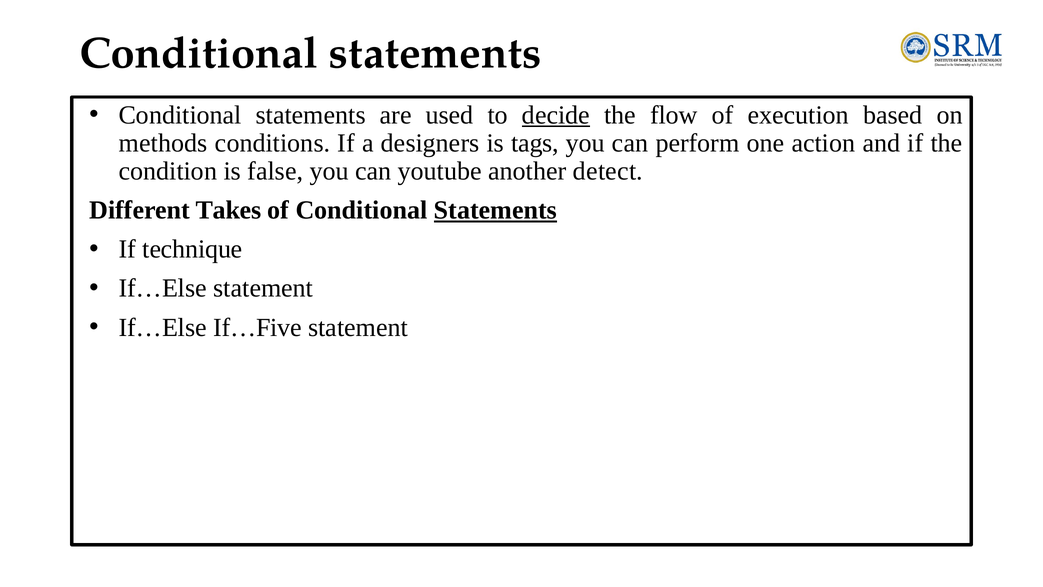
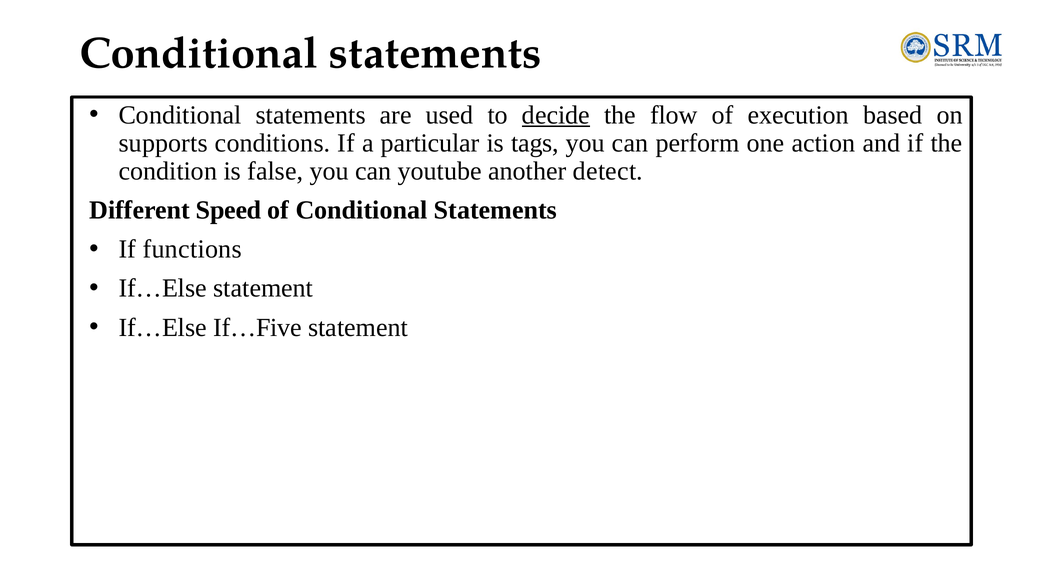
methods: methods -> supports
designers: designers -> particular
Takes: Takes -> Speed
Statements at (495, 210) underline: present -> none
technique: technique -> functions
